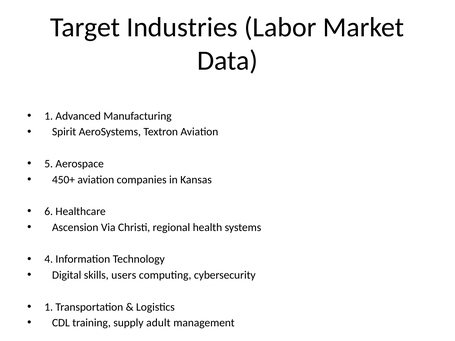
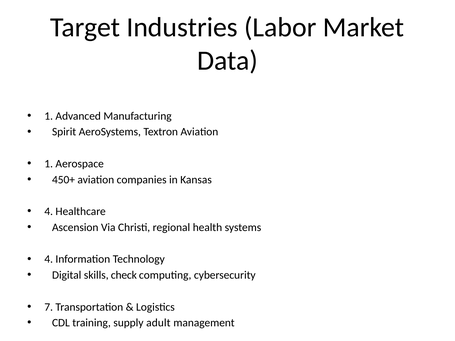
5 at (49, 164): 5 -> 1
6 at (49, 212): 6 -> 4
users: users -> check
1 at (49, 307): 1 -> 7
